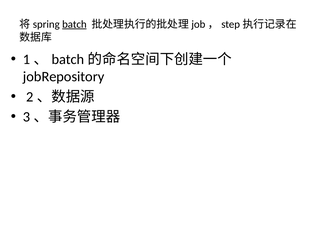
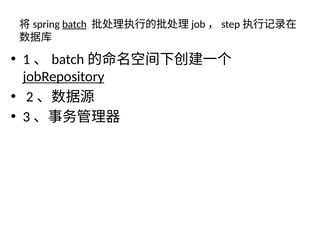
jobRepository underline: none -> present
